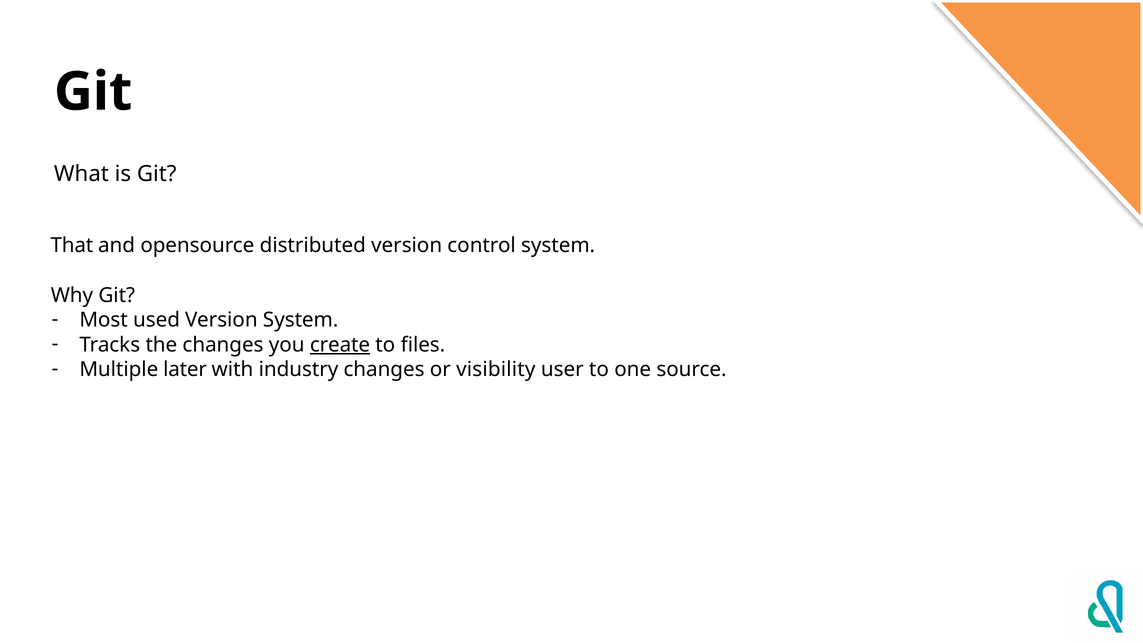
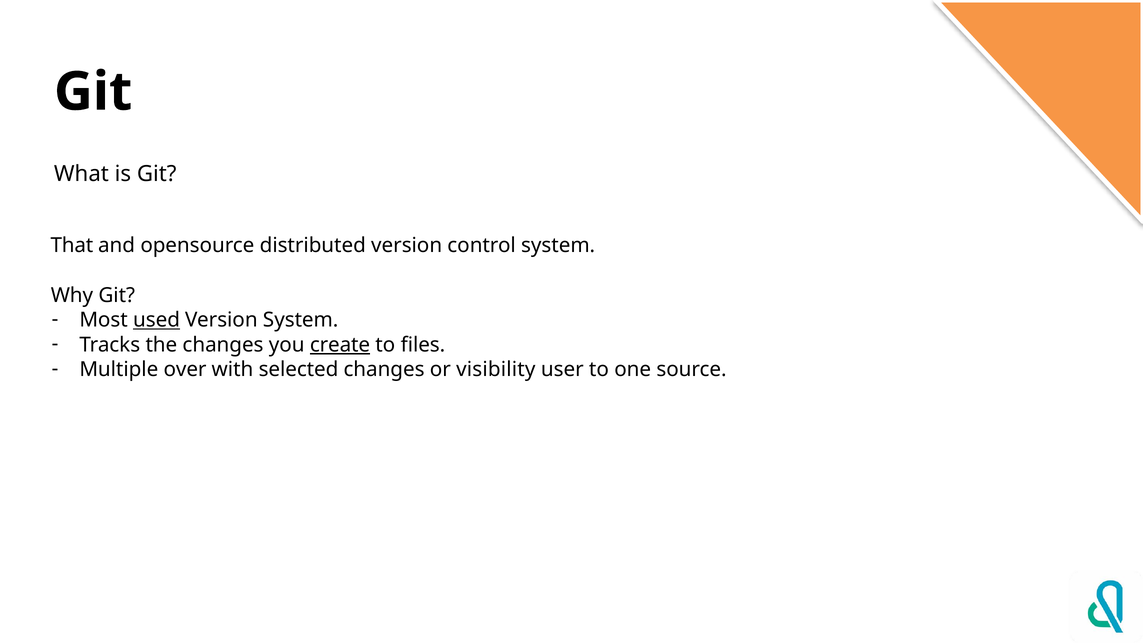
used underline: none -> present
later: later -> over
industry: industry -> selected
